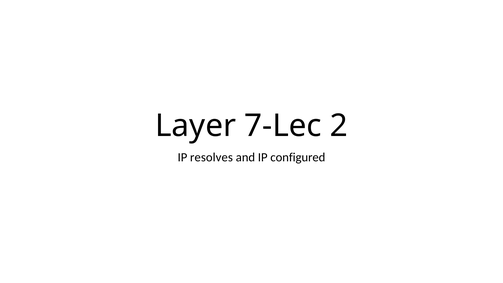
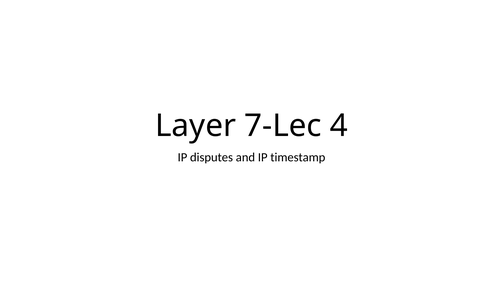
2: 2 -> 4
resolves: resolves -> disputes
configured: configured -> timestamp
